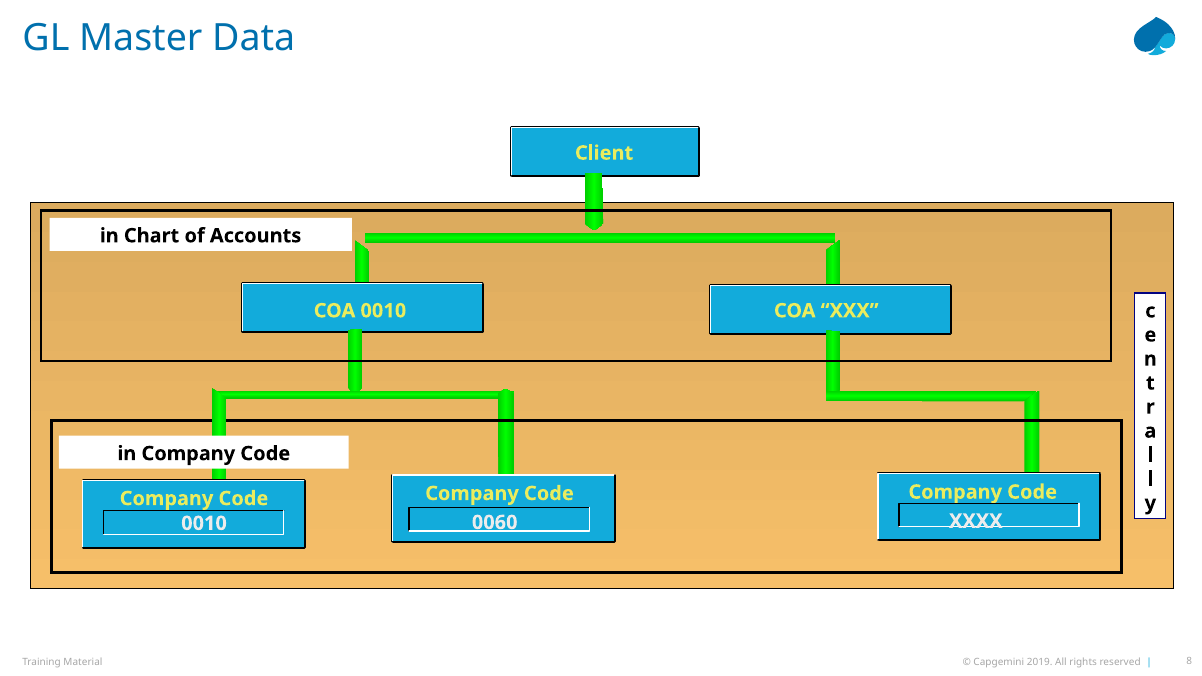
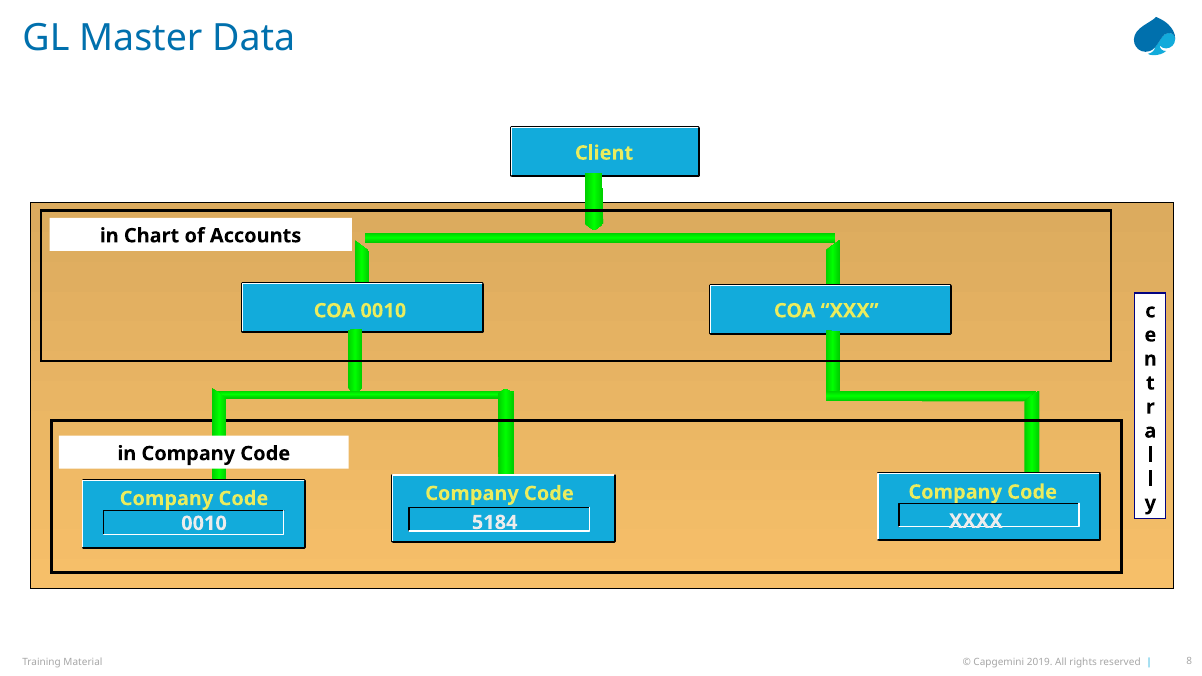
0060: 0060 -> 5184
